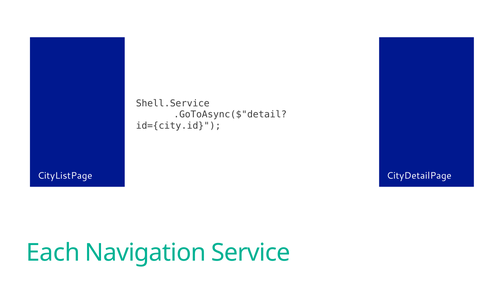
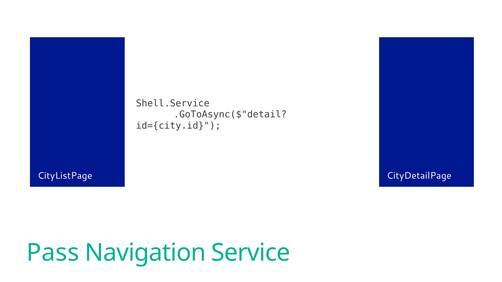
Each: Each -> Pass
